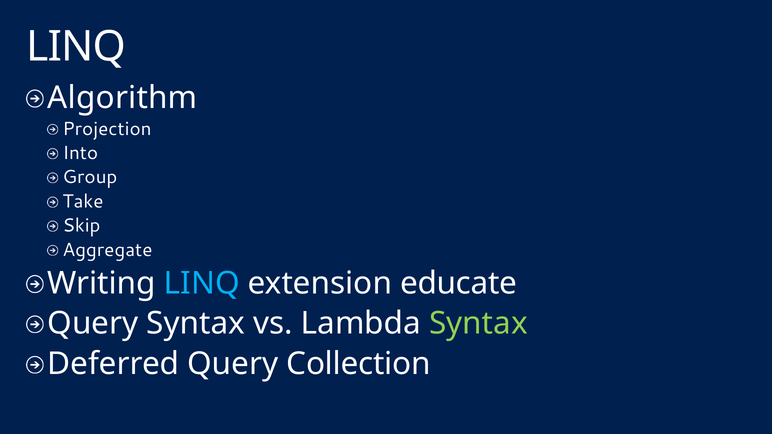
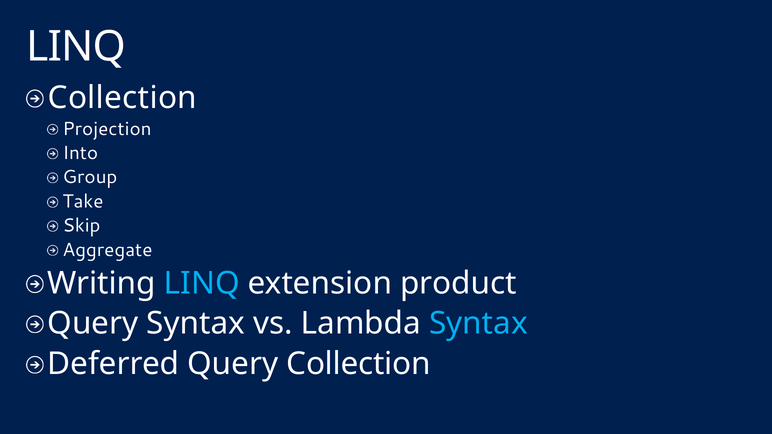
Algorithm at (122, 98): Algorithm -> Collection
educate: educate -> product
Syntax at (478, 324) colour: light green -> light blue
